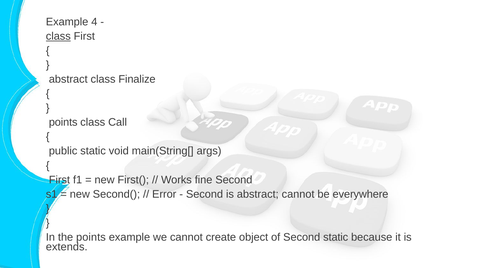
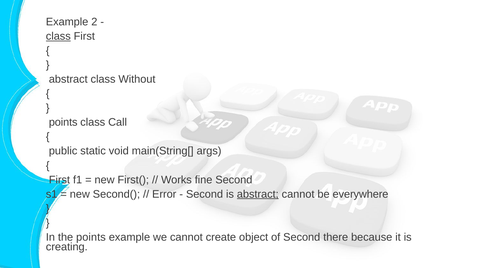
4: 4 -> 2
Finalize: Finalize -> Without
abstract at (258, 194) underline: none -> present
Second static: static -> there
extends: extends -> creating
